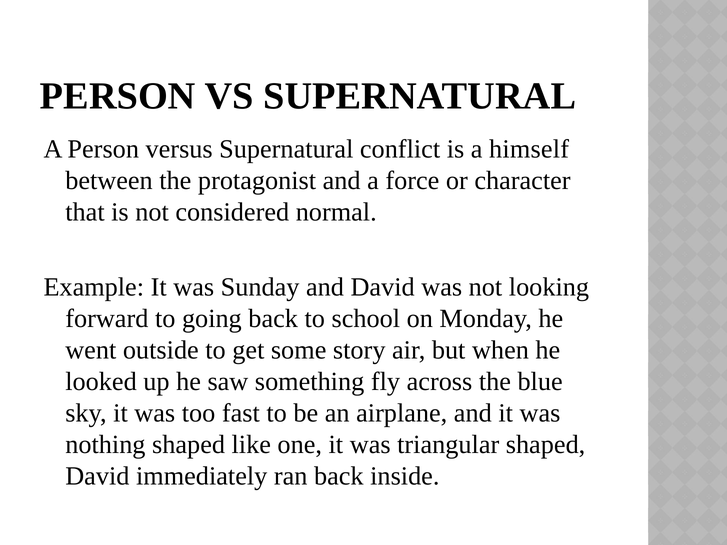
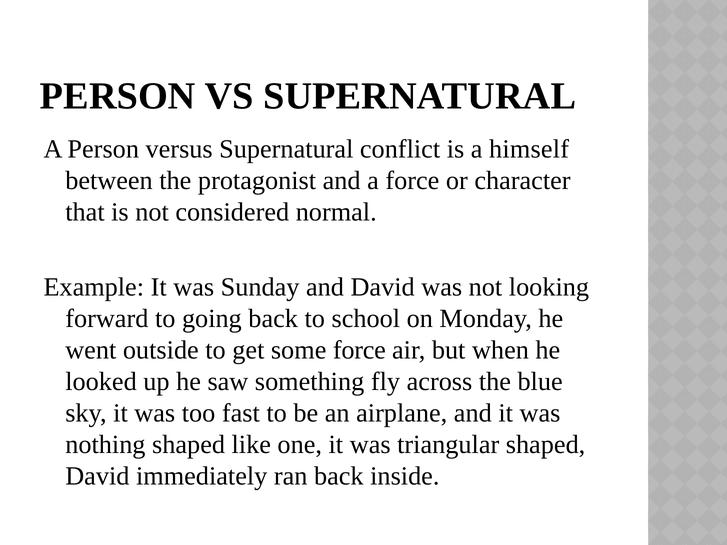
some story: story -> force
